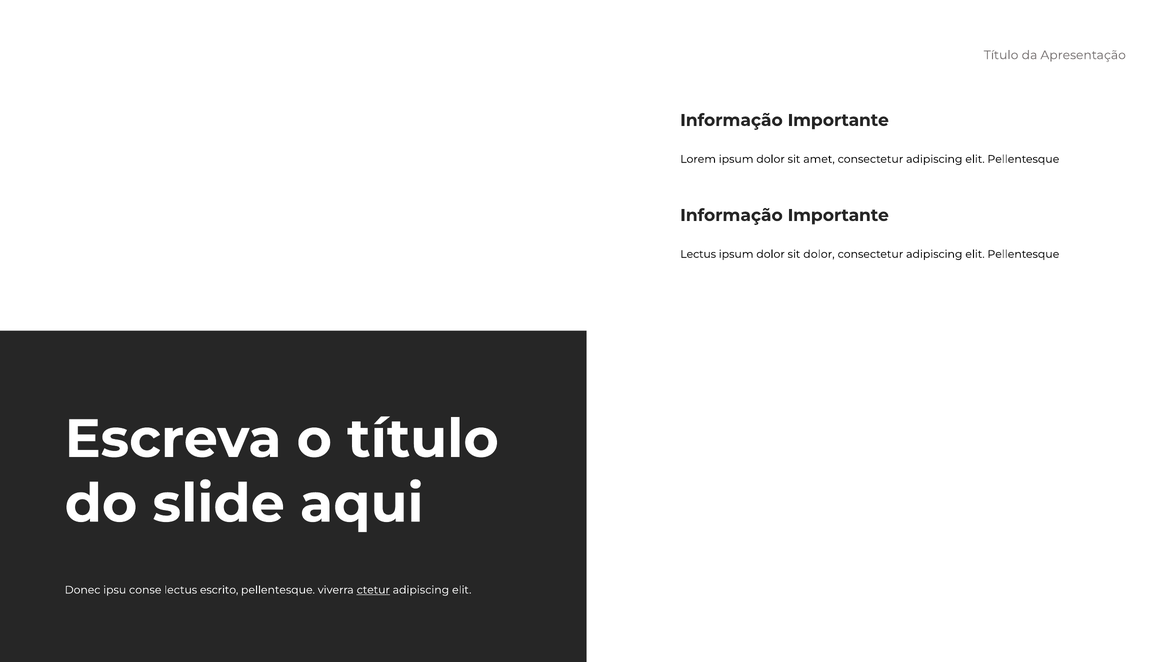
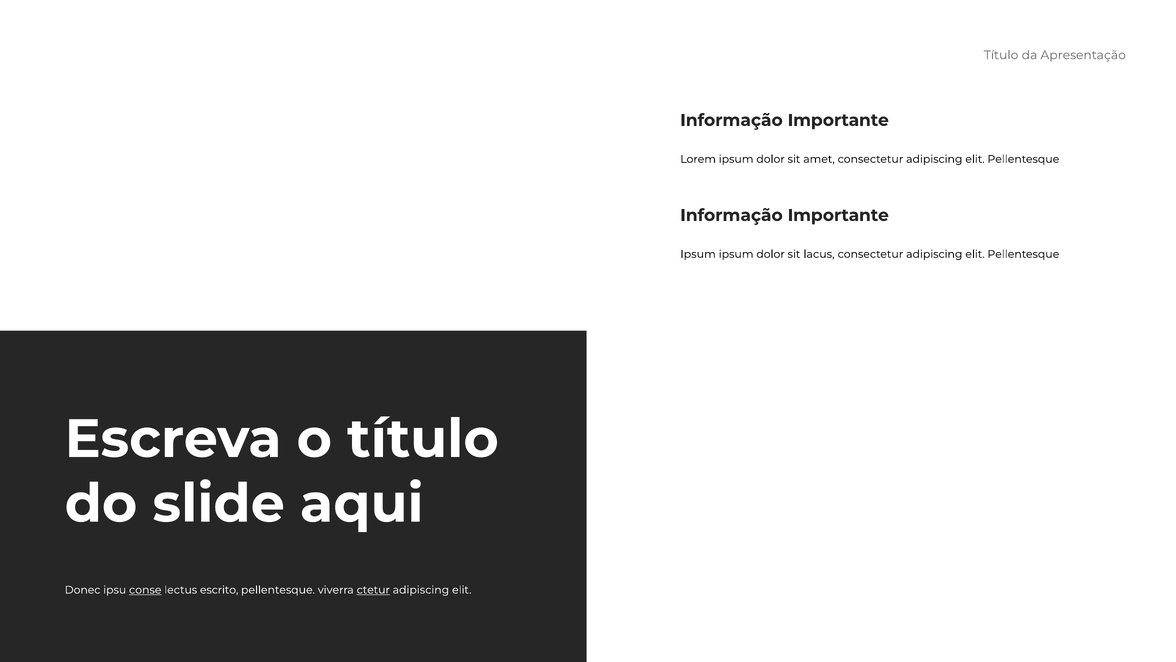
Lectus at (698, 254): Lectus -> Ipsum
sit dolor: dolor -> lacus
conse underline: none -> present
